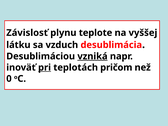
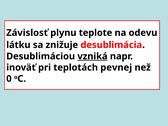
vyššej: vyššej -> odevu
vzduch: vzduch -> znižuje
pri underline: present -> none
pričom: pričom -> pevnej
